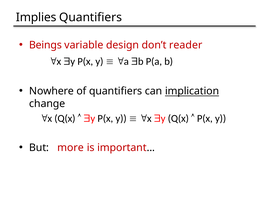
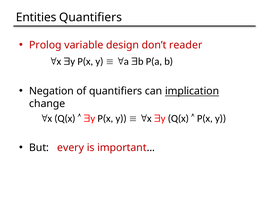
Implies: Implies -> Entities
Beings: Beings -> Prolog
Nowhere: Nowhere -> Negation
more: more -> every
